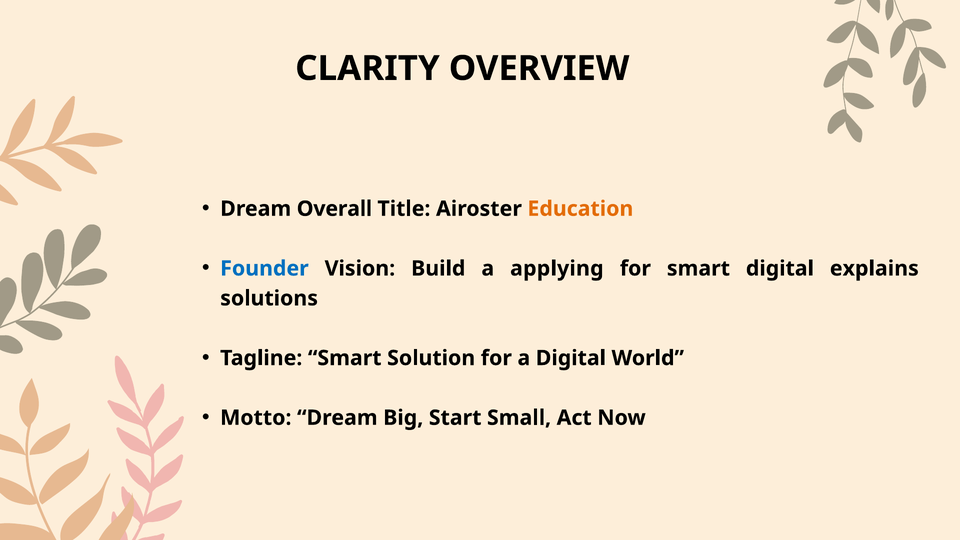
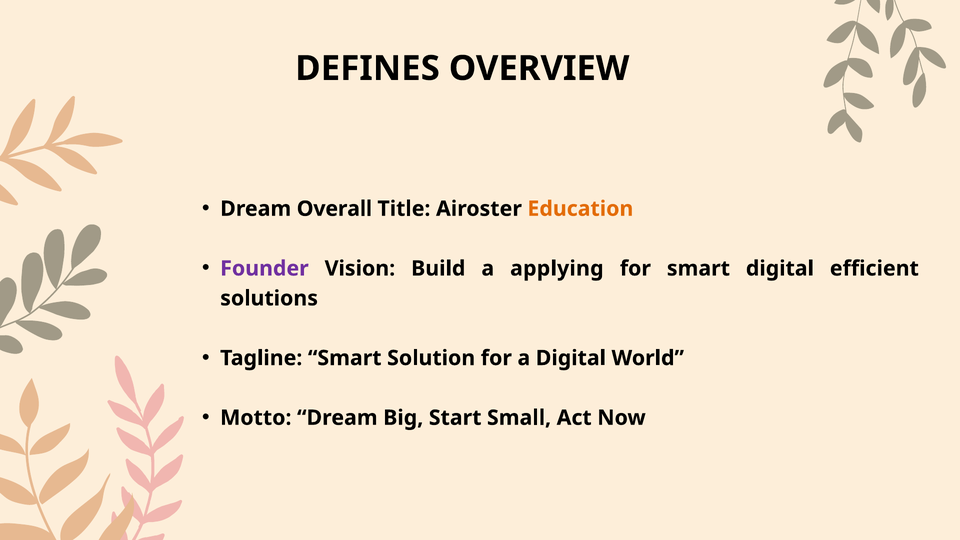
CLARITY: CLARITY -> DEFINES
Founder colour: blue -> purple
explains: explains -> efficient
